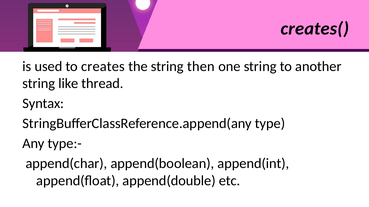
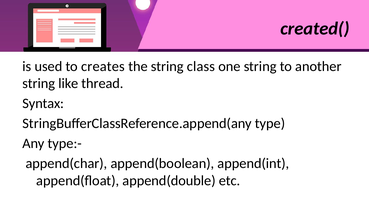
creates(: creates( -> created(
then: then -> class
